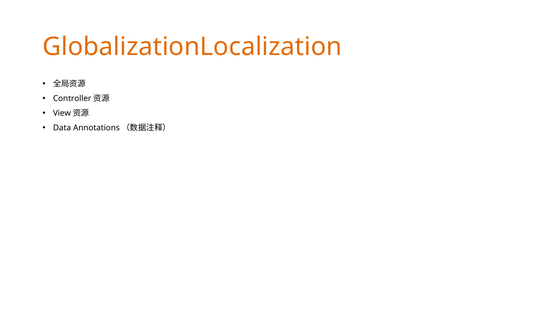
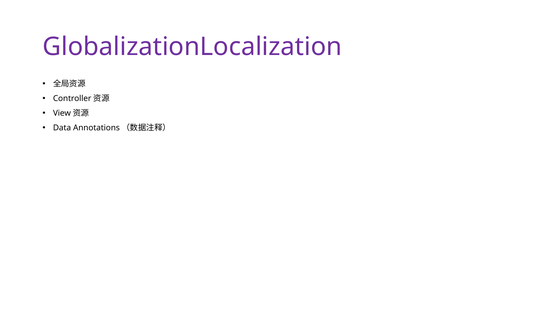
GlobalizationLocalization colour: orange -> purple
